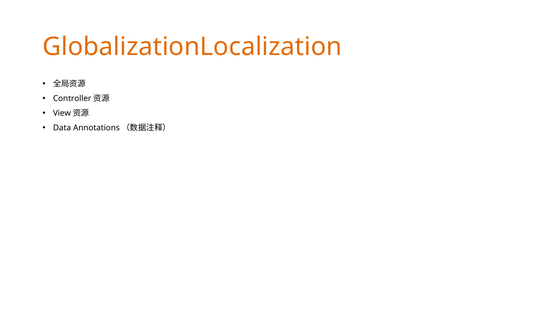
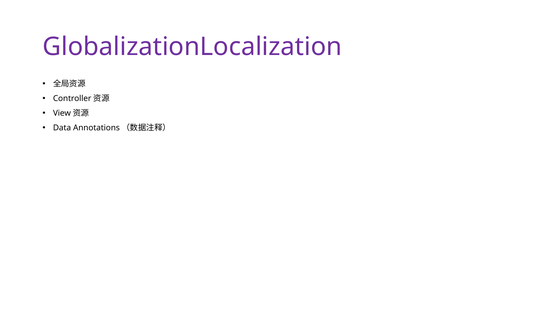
GlobalizationLocalization colour: orange -> purple
